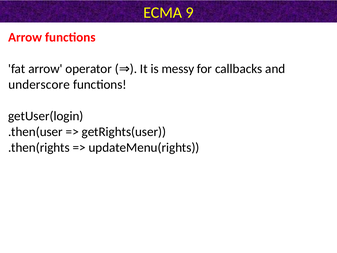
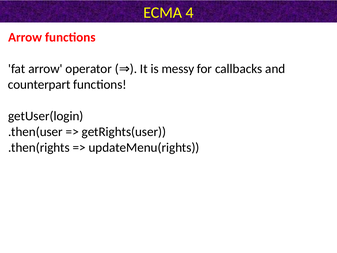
9: 9 -> 4
underscore: underscore -> counterpart
